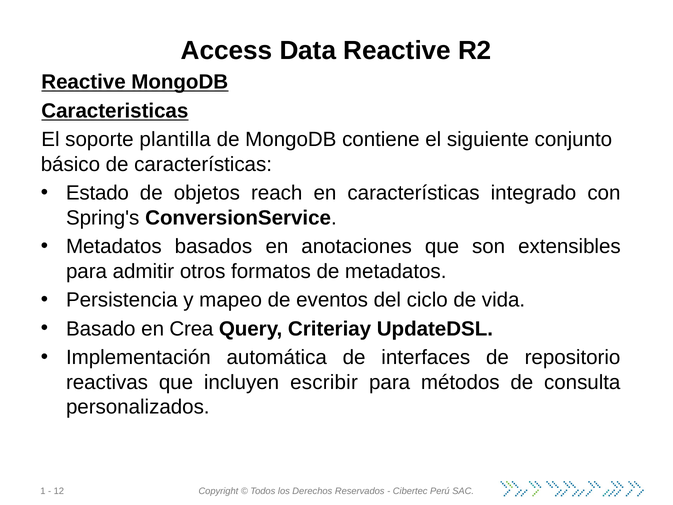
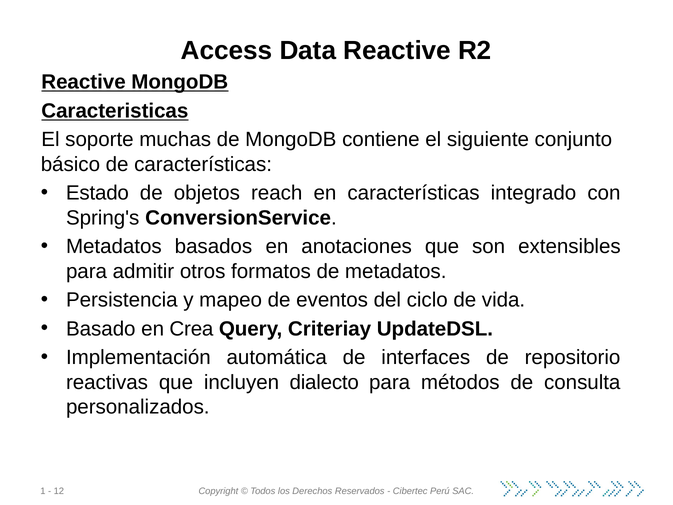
plantilla: plantilla -> muchas
escribir: escribir -> dialecto
